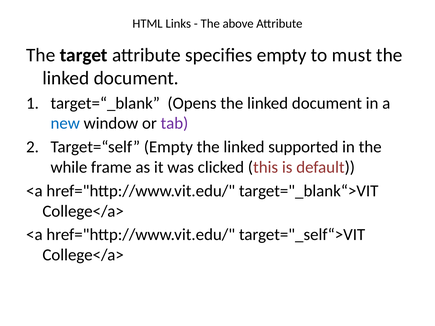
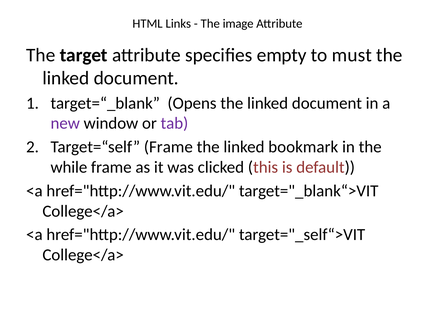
above: above -> image
new colour: blue -> purple
Target=“self Empty: Empty -> Frame
supported: supported -> bookmark
